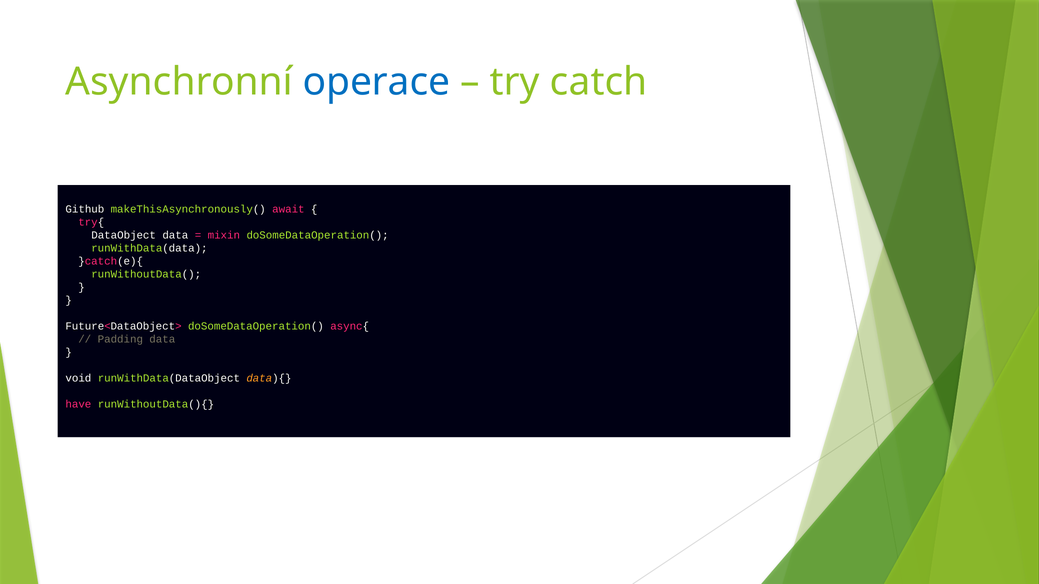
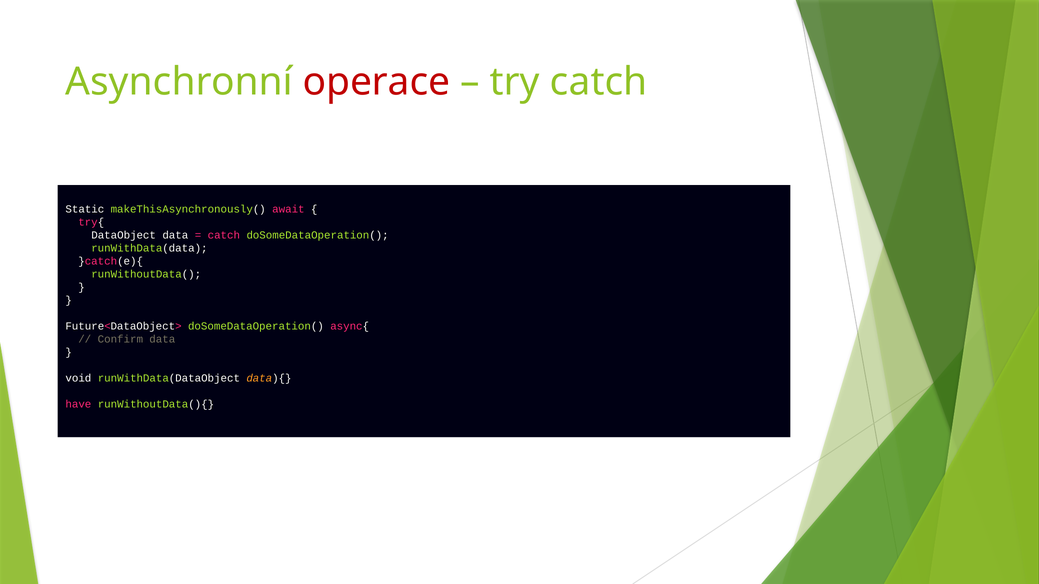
operace colour: blue -> red
Github: Github -> Static
mixin at (224, 235): mixin -> catch
Padding: Padding -> Confirm
